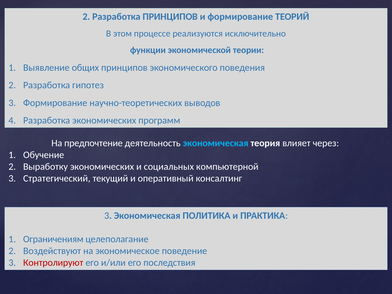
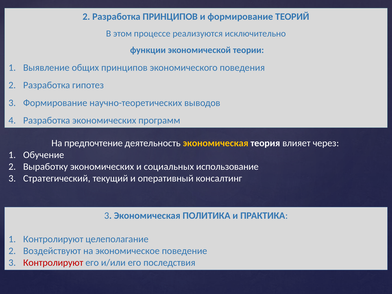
экономическая at (216, 143) colour: light blue -> yellow
компьютерной: компьютерной -> использование
Ограничениям at (53, 239): Ограничениям -> Контролируют
